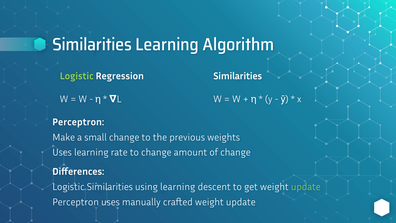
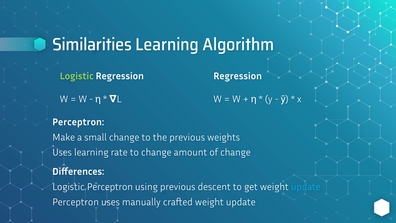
Regression Similarities: Similarities -> Regression
Logistic Similarities: Similarities -> Perceptron
using learning: learning -> previous
update at (306, 187) colour: light green -> light blue
